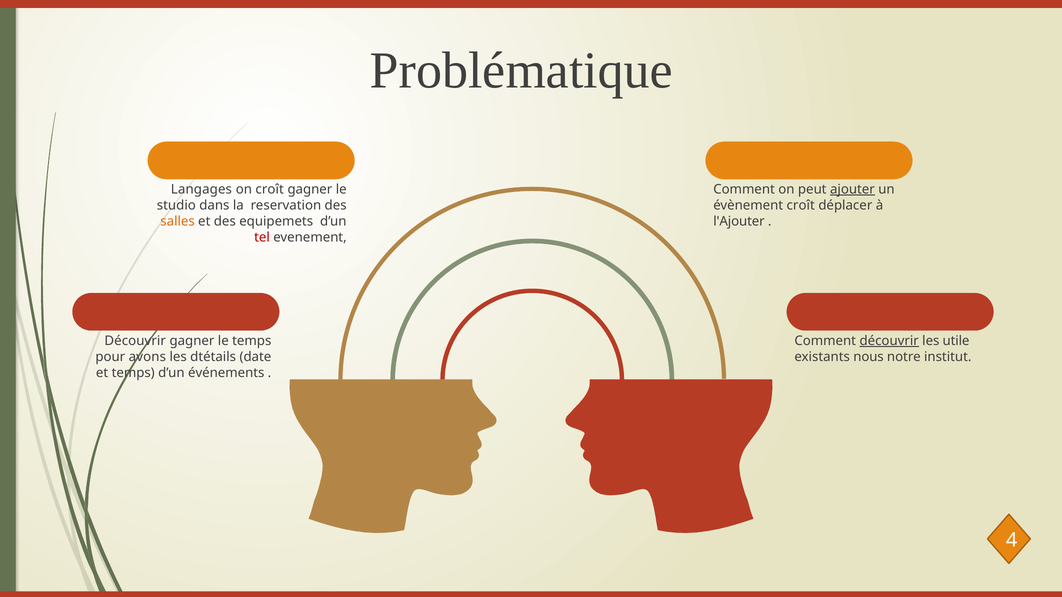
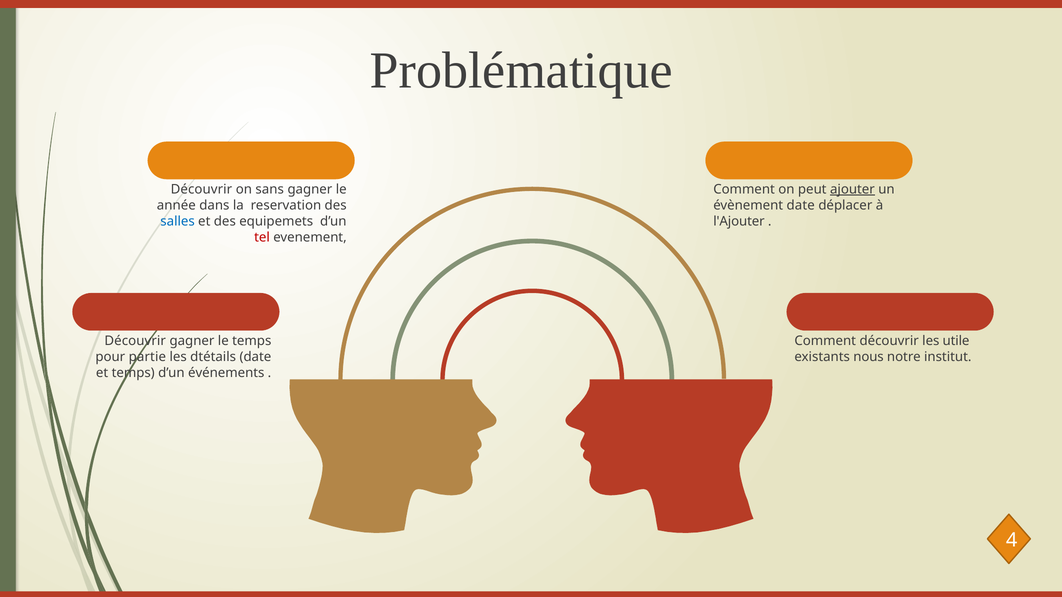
Langages at (201, 190): Langages -> Découvrir
on croît: croît -> sans
studio: studio -> année
évènement croît: croît -> date
salles colour: orange -> blue
découvrir at (889, 341) underline: present -> none
avons: avons -> partie
